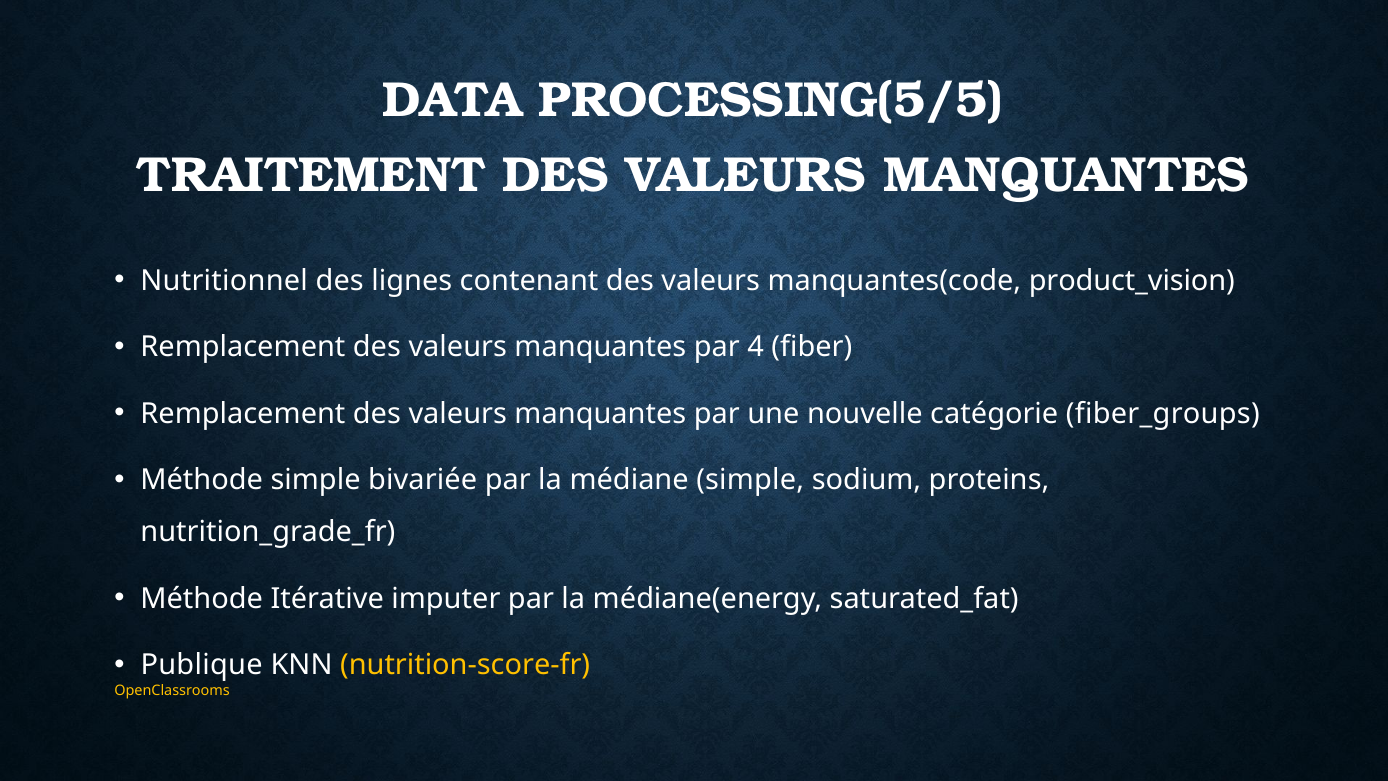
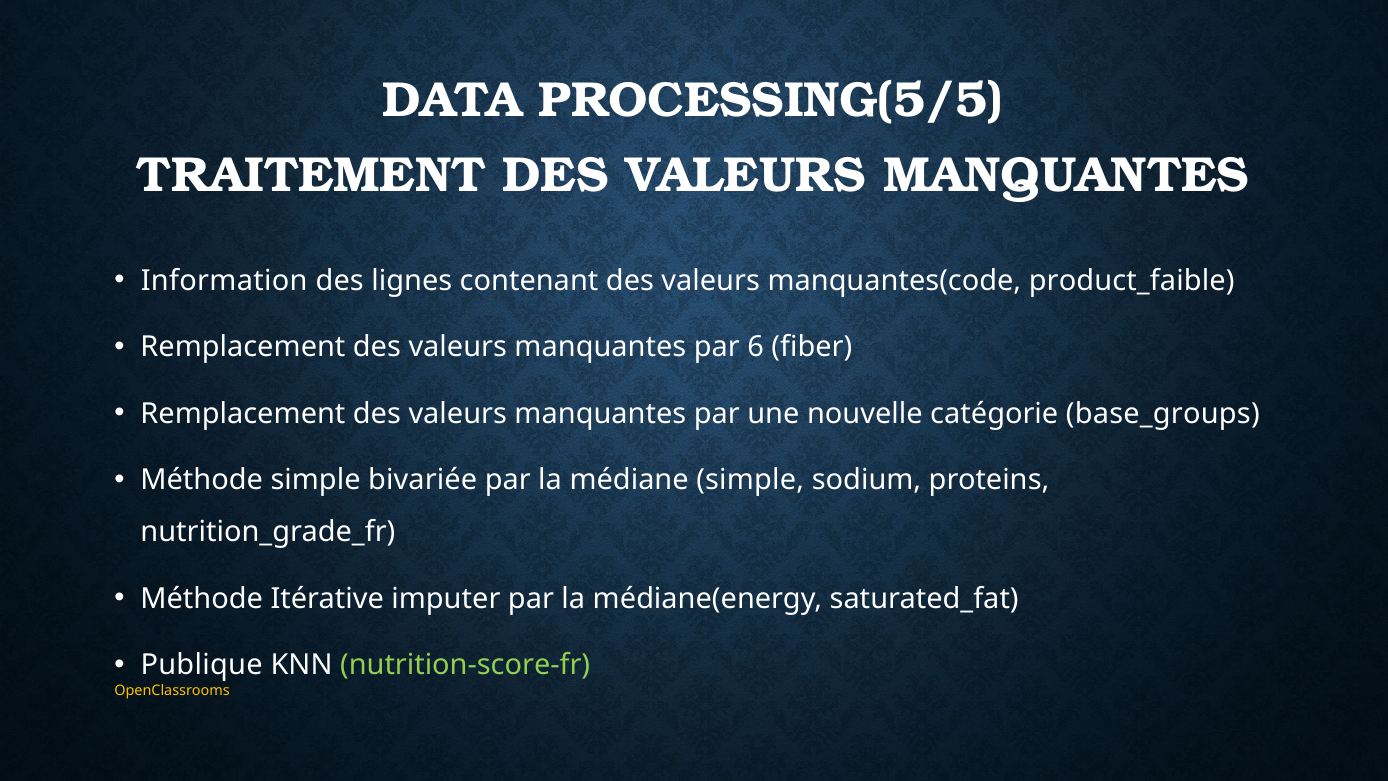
Nutritionnel: Nutritionnel -> Information
product_vision: product_vision -> product_faible
4: 4 -> 6
fiber_groups: fiber_groups -> base_groups
nutrition-score-fr colour: yellow -> light green
